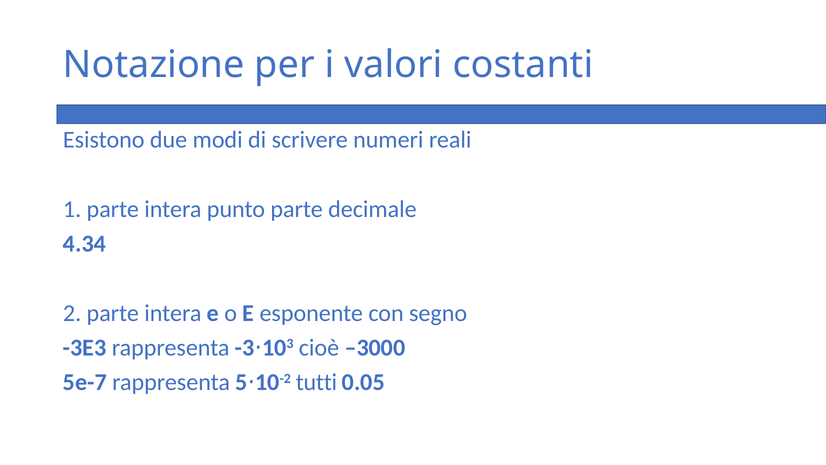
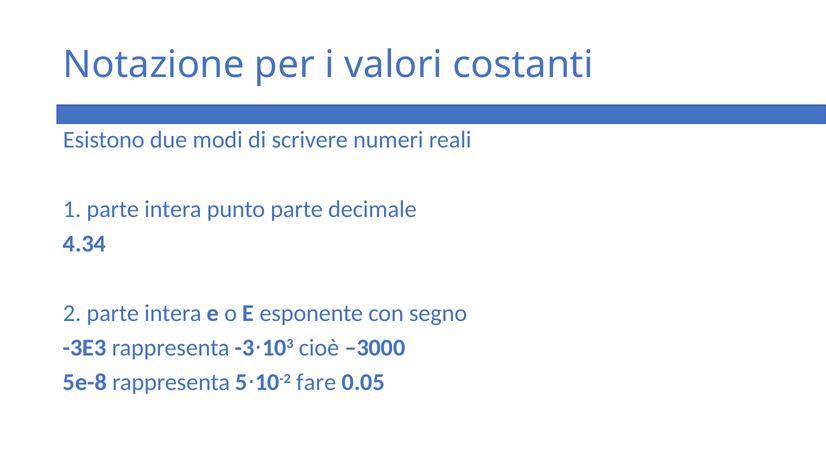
5e-7: 5e-7 -> 5e-8
tutti: tutti -> fare
